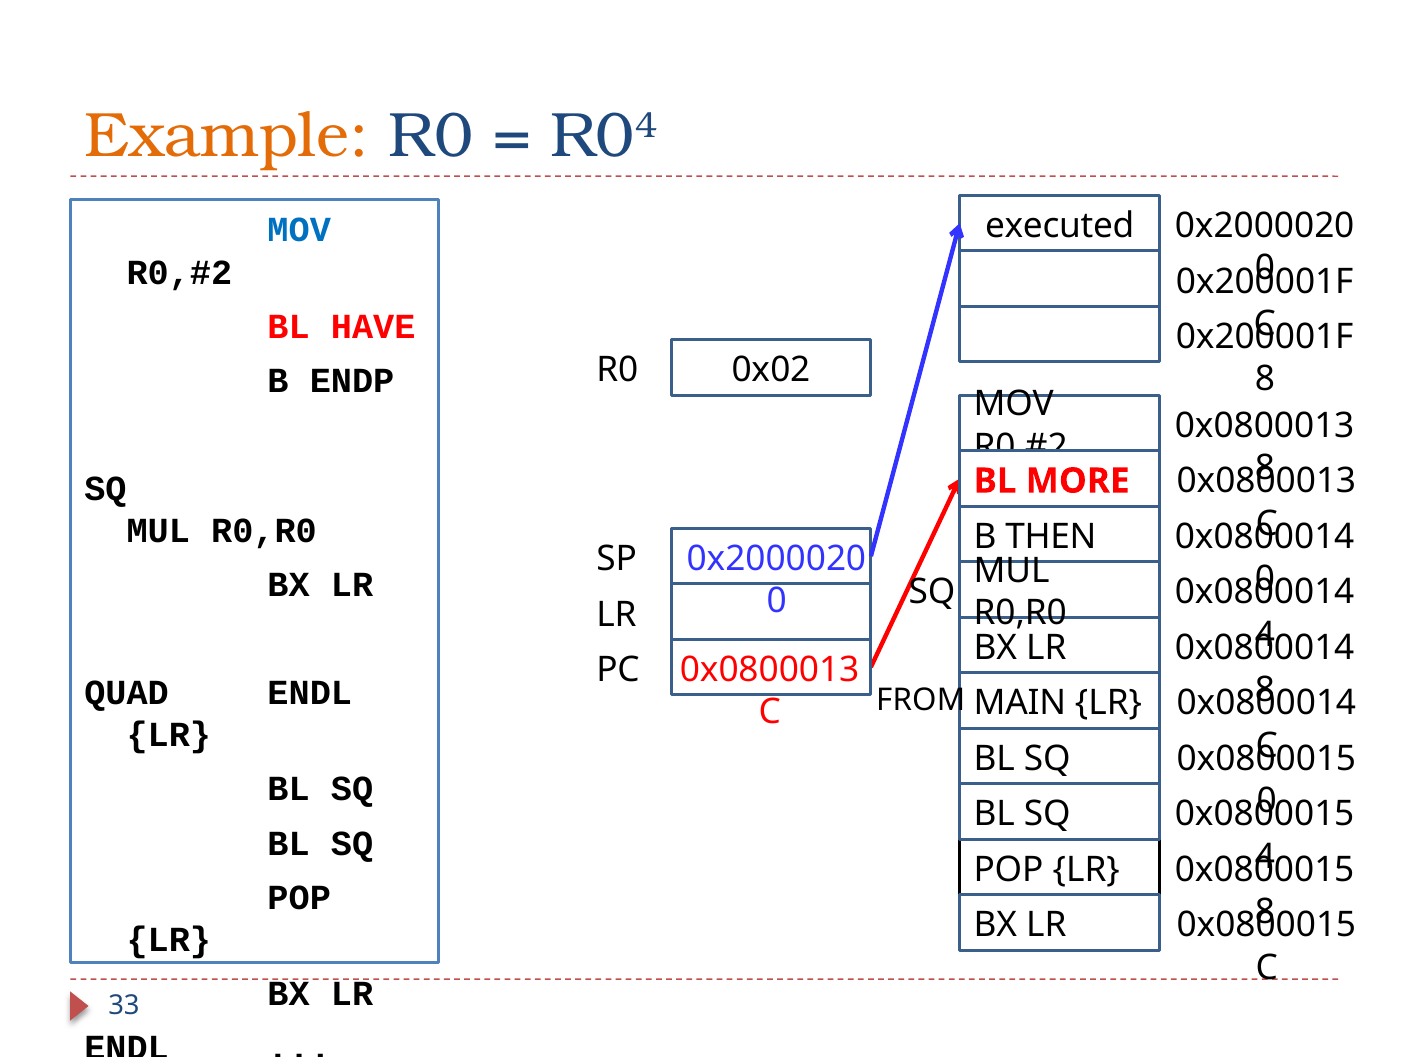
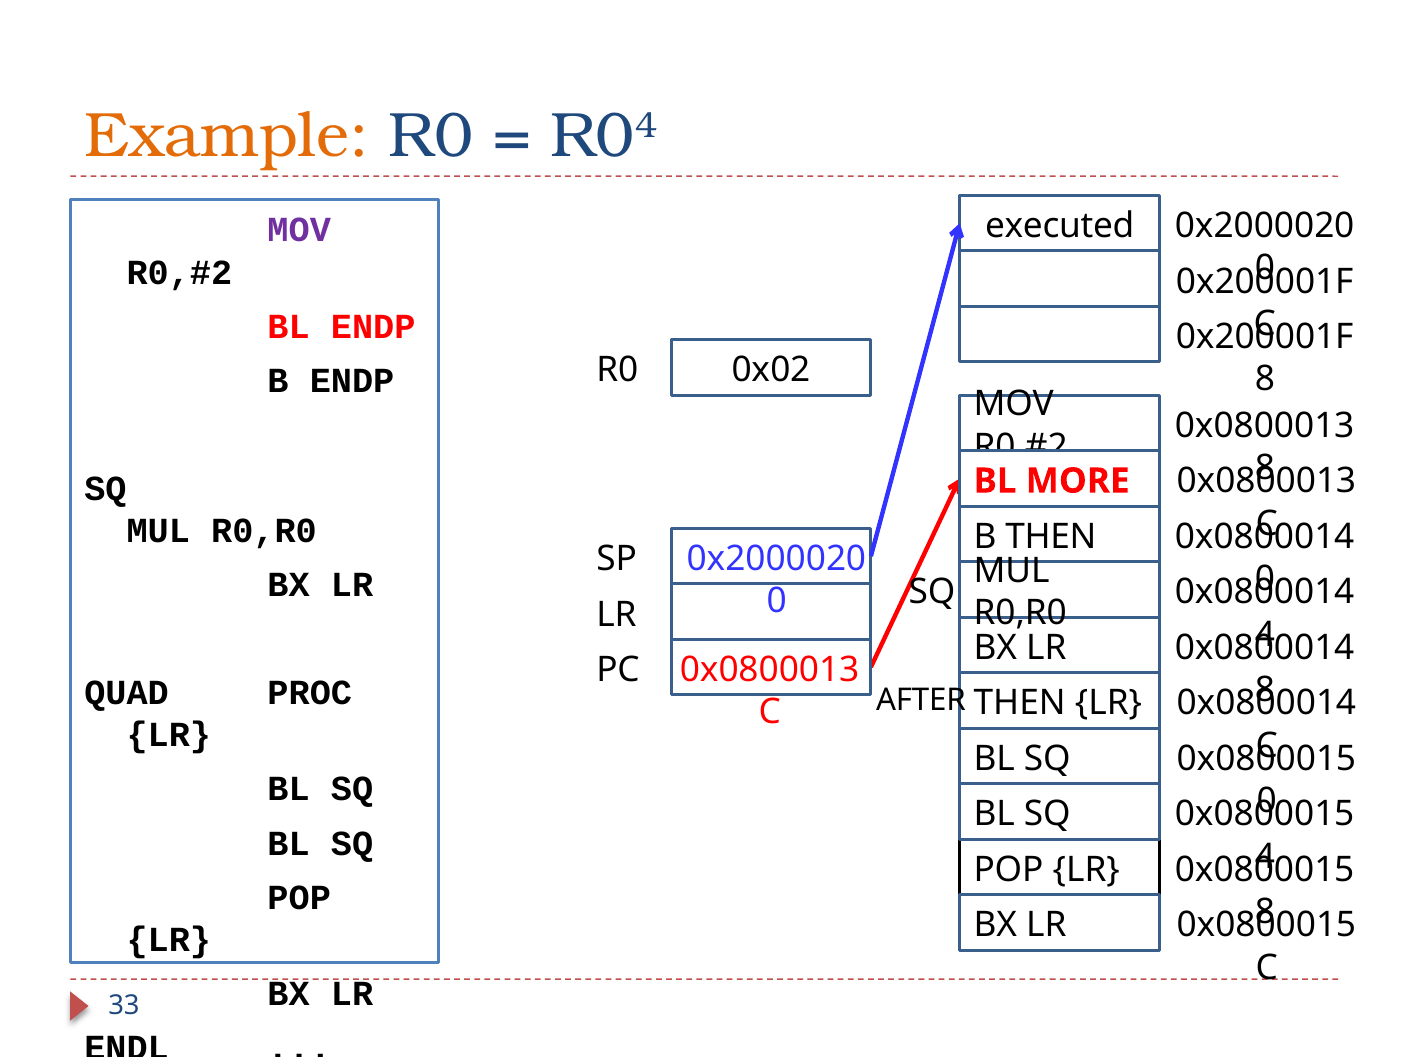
MOV at (299, 230) colour: blue -> purple
BL HAVE: HAVE -> ENDP
QUAD ENDL: ENDL -> PROC
FROM: FROM -> AFTER
MAIN at (1020, 703): MAIN -> THEN
